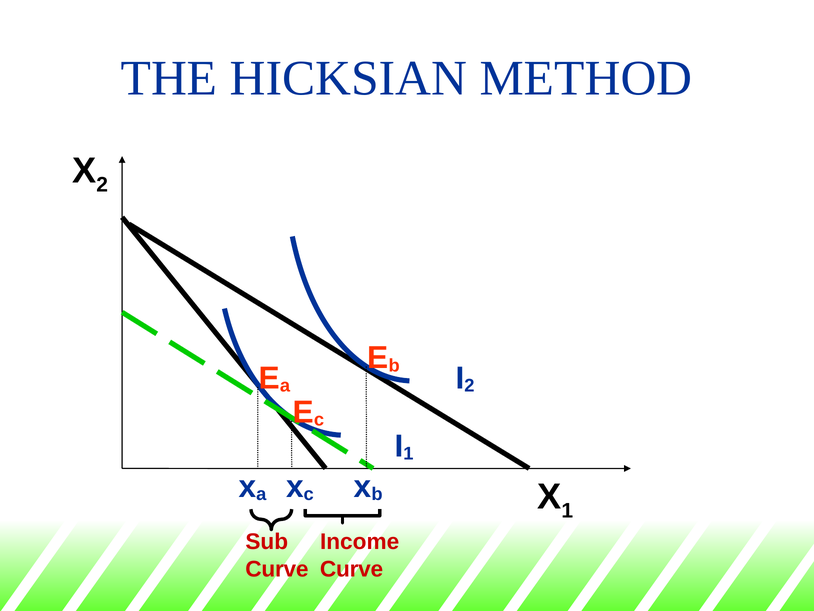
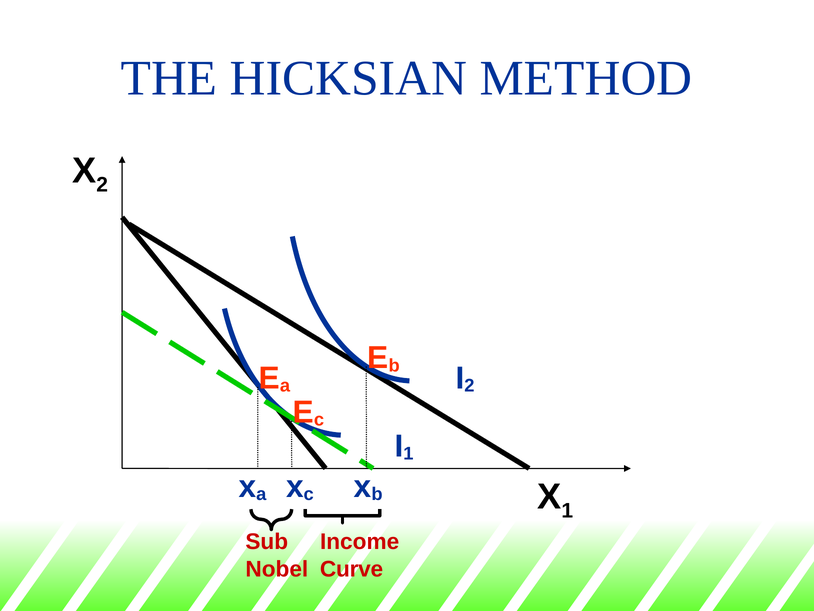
Curve at (277, 569): Curve -> Nobel
